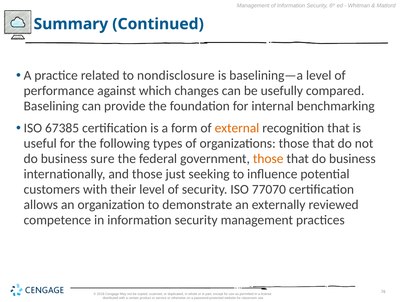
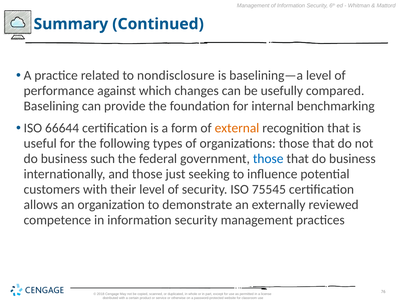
67385: 67385 -> 66644
sure: sure -> such
those at (268, 159) colour: orange -> blue
77070: 77070 -> 75545
